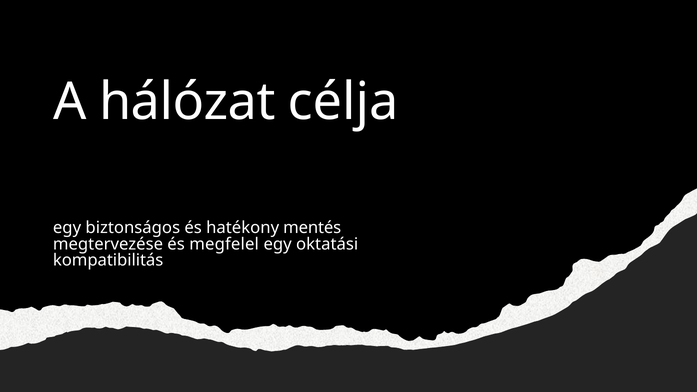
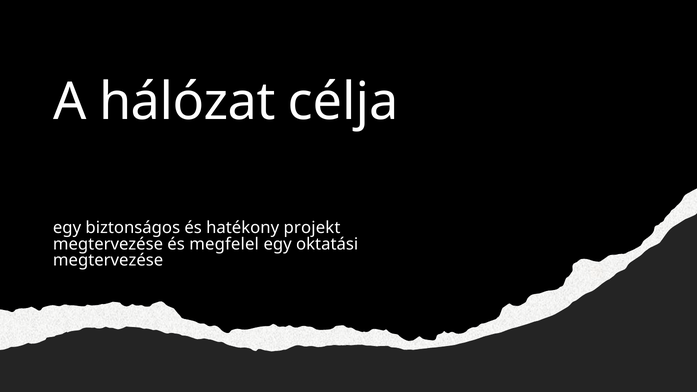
mentés: mentés -> projekt
kompatibilitás at (108, 260): kompatibilitás -> megtervezése
